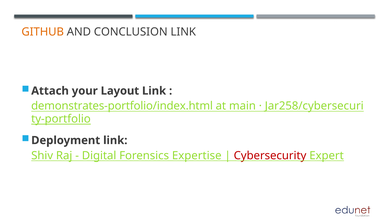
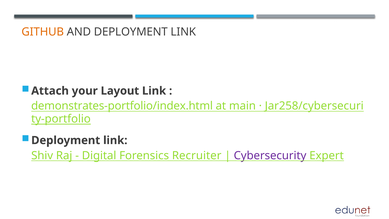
AND CONCLUSION: CONCLUSION -> DEPLOYMENT
Expertise: Expertise -> Recruiter
Cybersecurity colour: red -> purple
